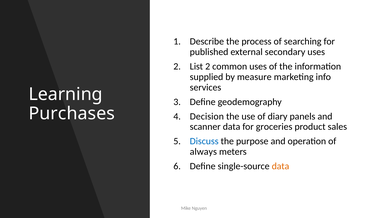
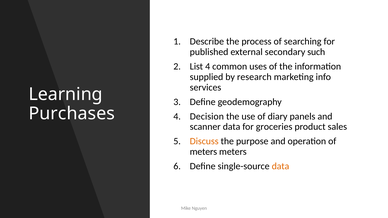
secondary uses: uses -> such
List 2: 2 -> 4
measure: measure -> research
Discuss colour: blue -> orange
always at (203, 152): always -> meters
